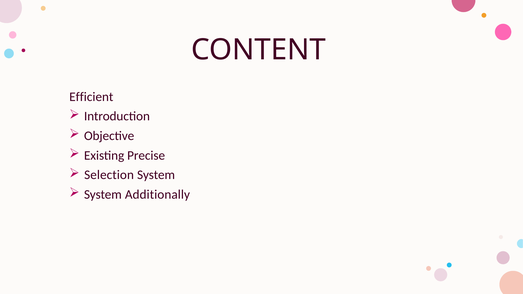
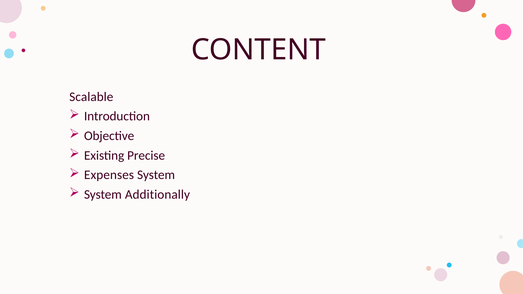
Efficient: Efficient -> Scalable
Selection: Selection -> Expenses
